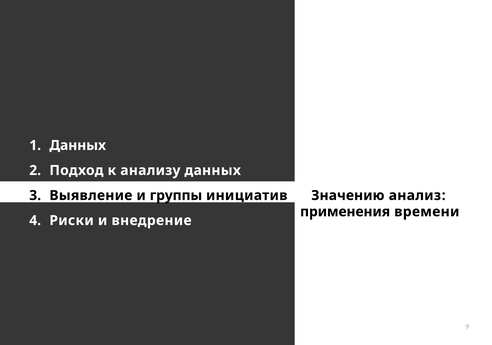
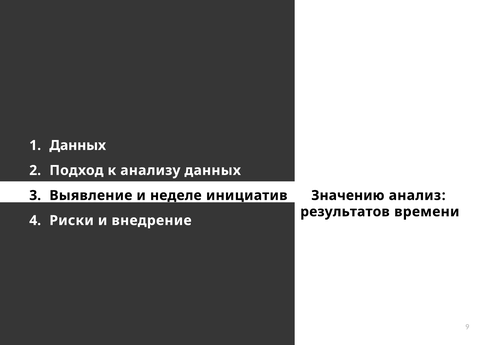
группы: группы -> неделе
применения: применения -> результатов
